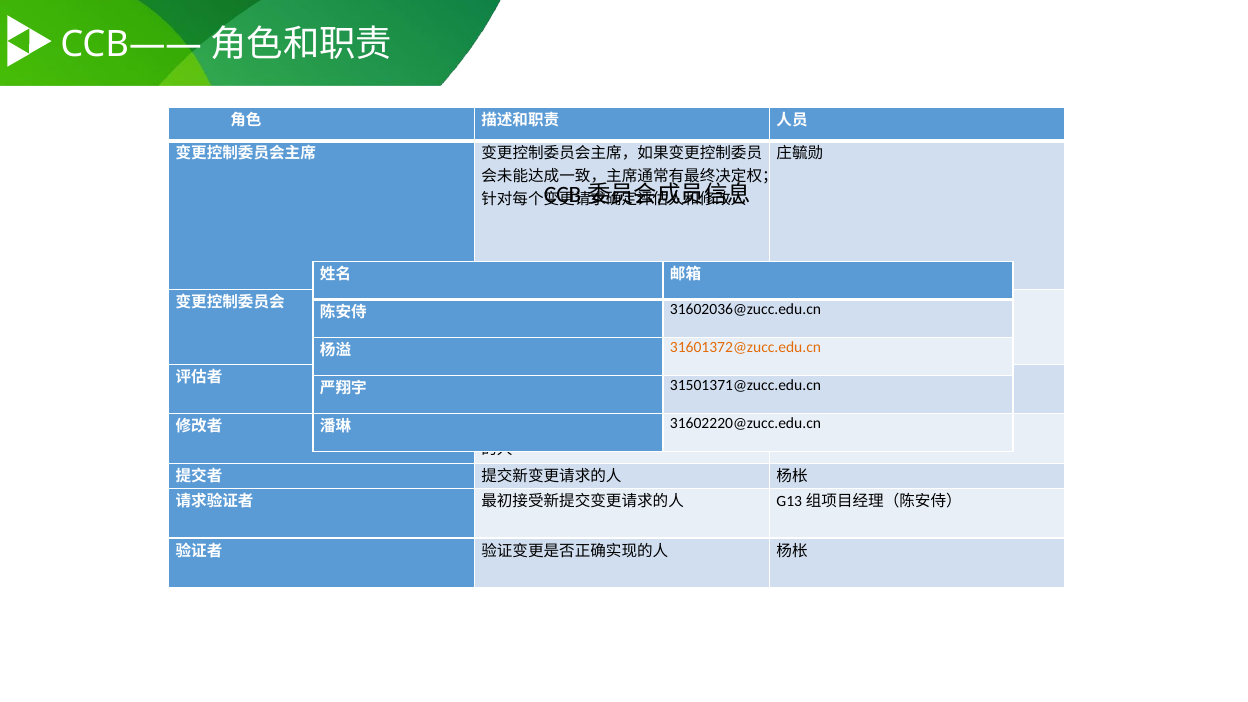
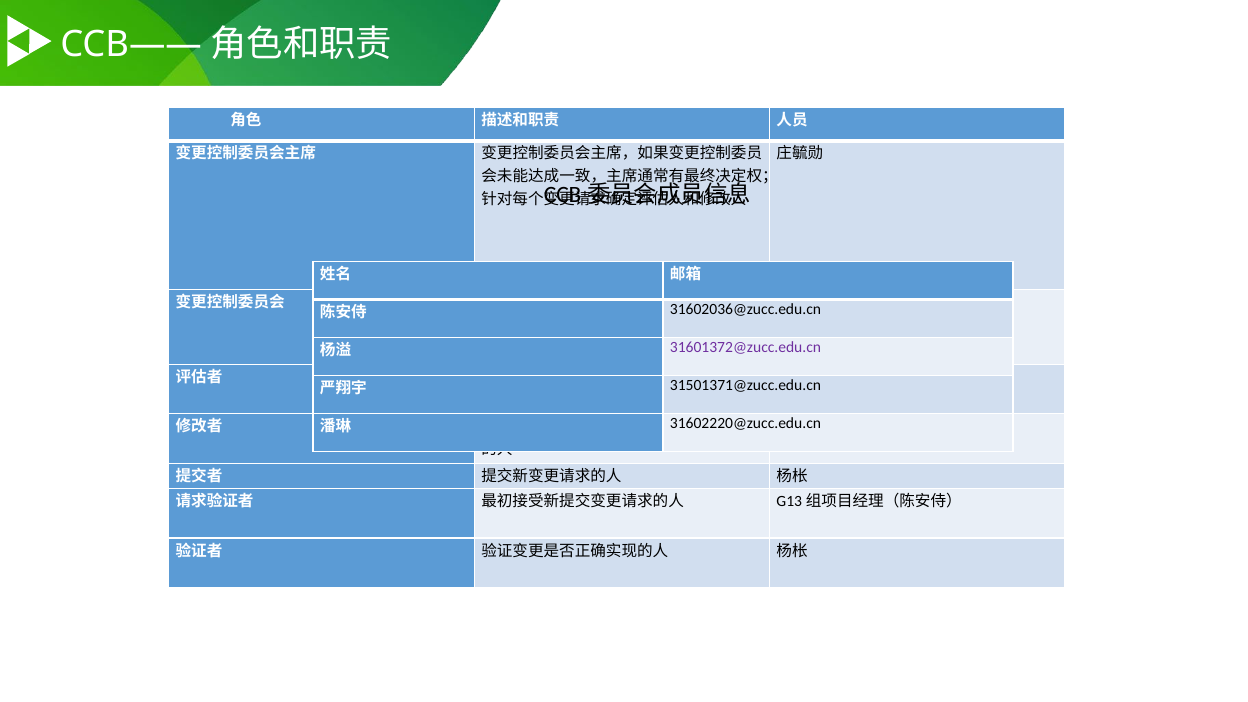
31601372@zucc.edu.cn colour: orange -> purple
